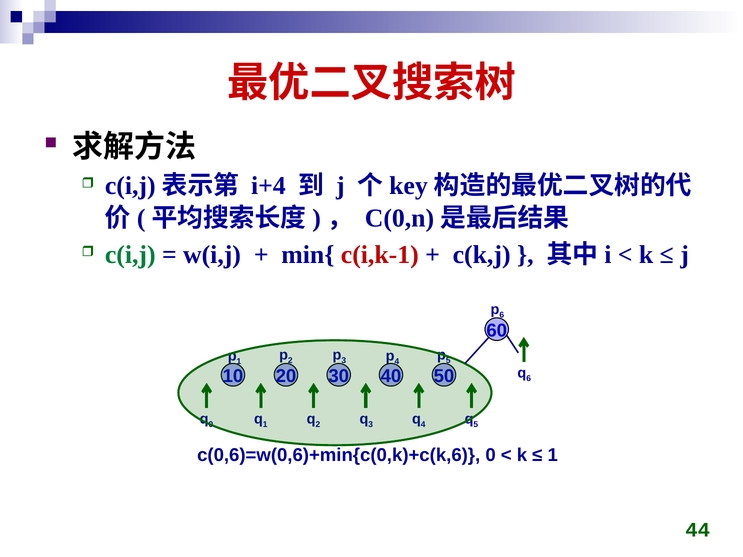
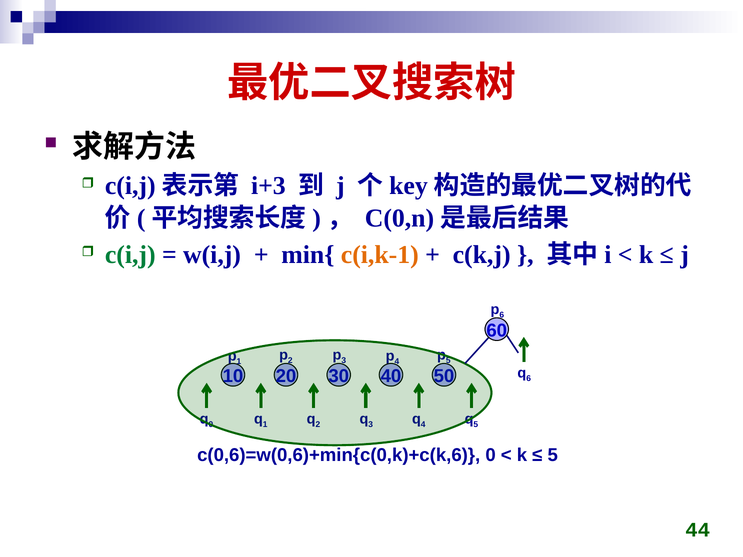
i+4: i+4 -> i+3
c(i,k-1 colour: red -> orange
1 at (553, 456): 1 -> 5
